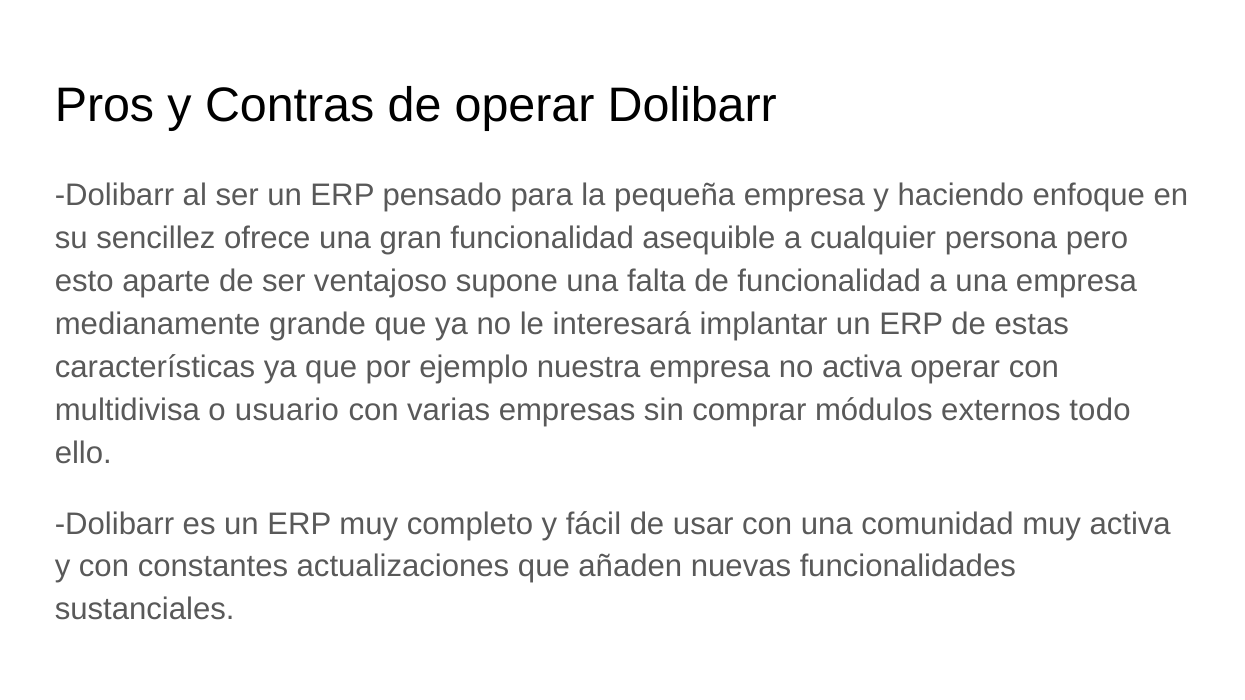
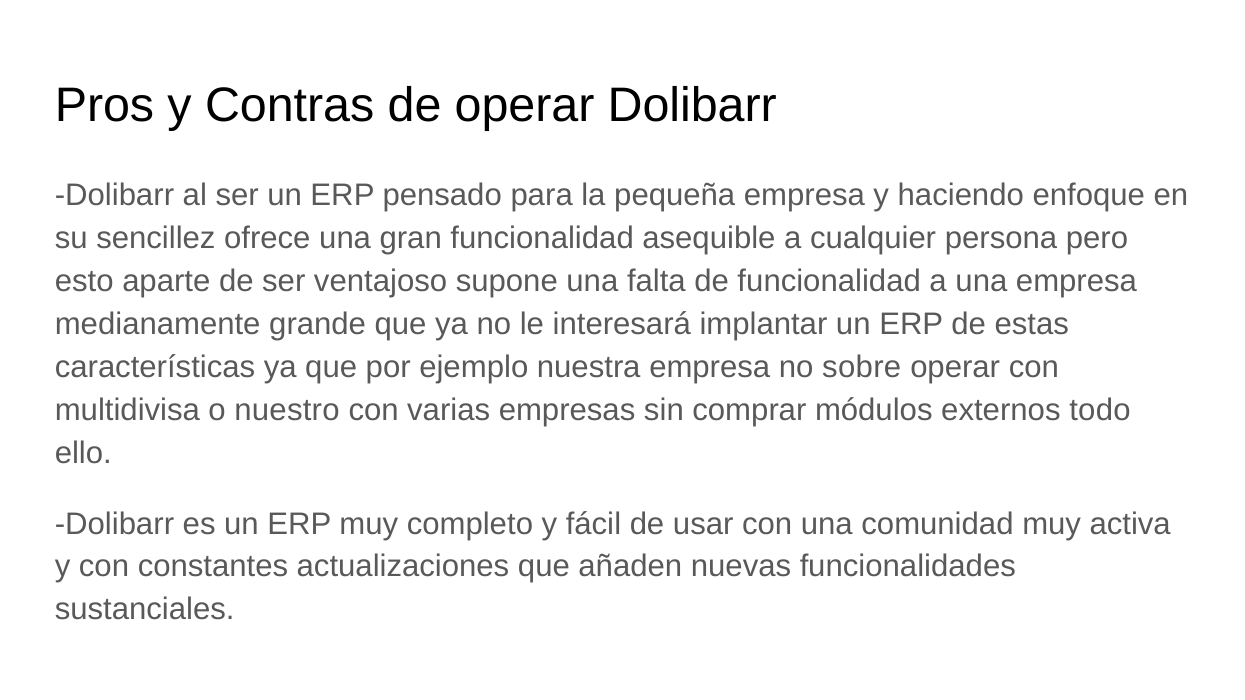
no activa: activa -> sobre
usuario: usuario -> nuestro
